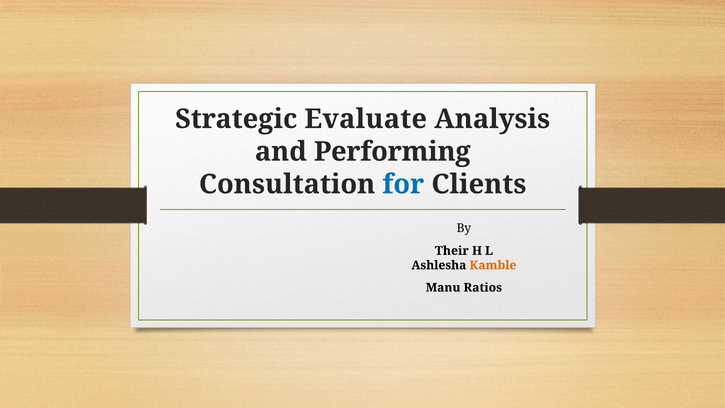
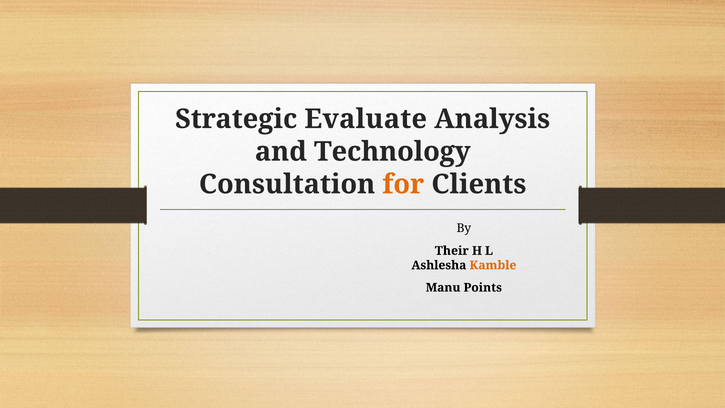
Performing: Performing -> Technology
for colour: blue -> orange
Ratios: Ratios -> Points
